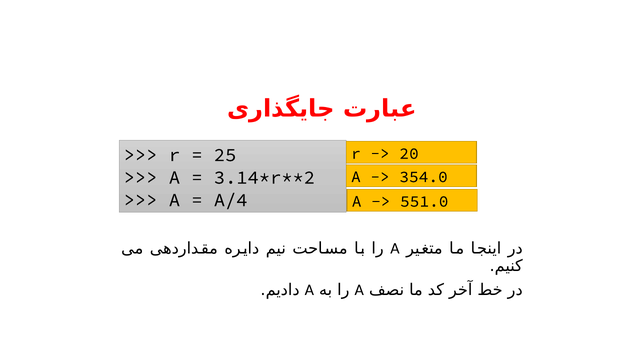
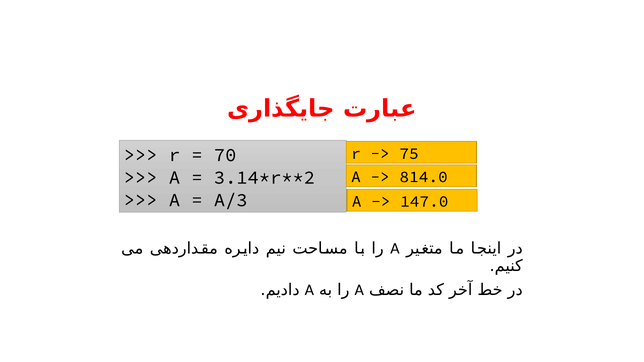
20: 20 -> 75
25: 25 -> 70
354.0: 354.0 -> 814.0
A/4: A/4 -> A/3
551.0: 551.0 -> 147.0
